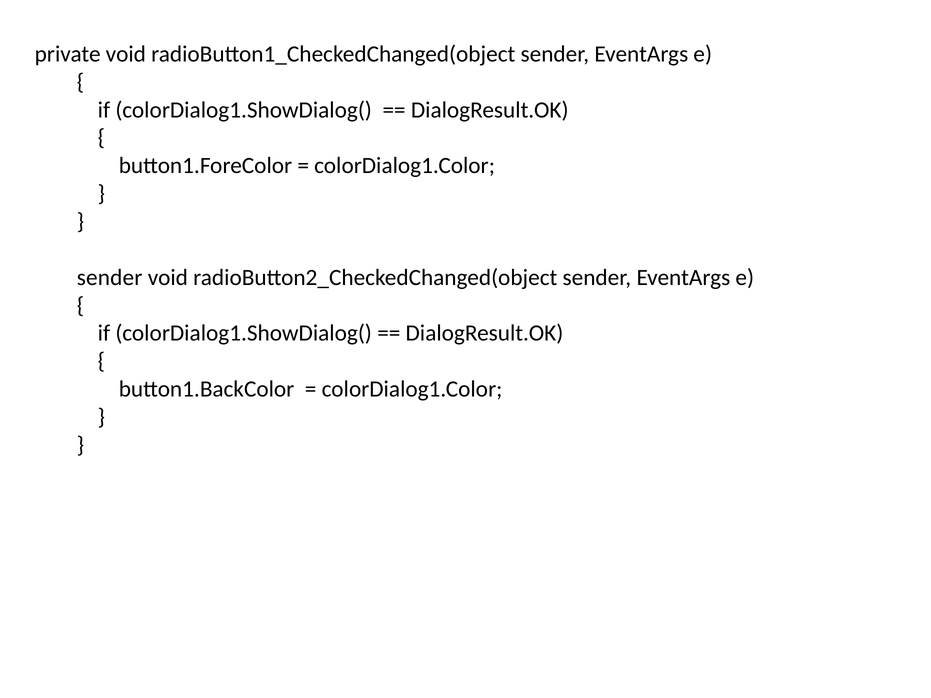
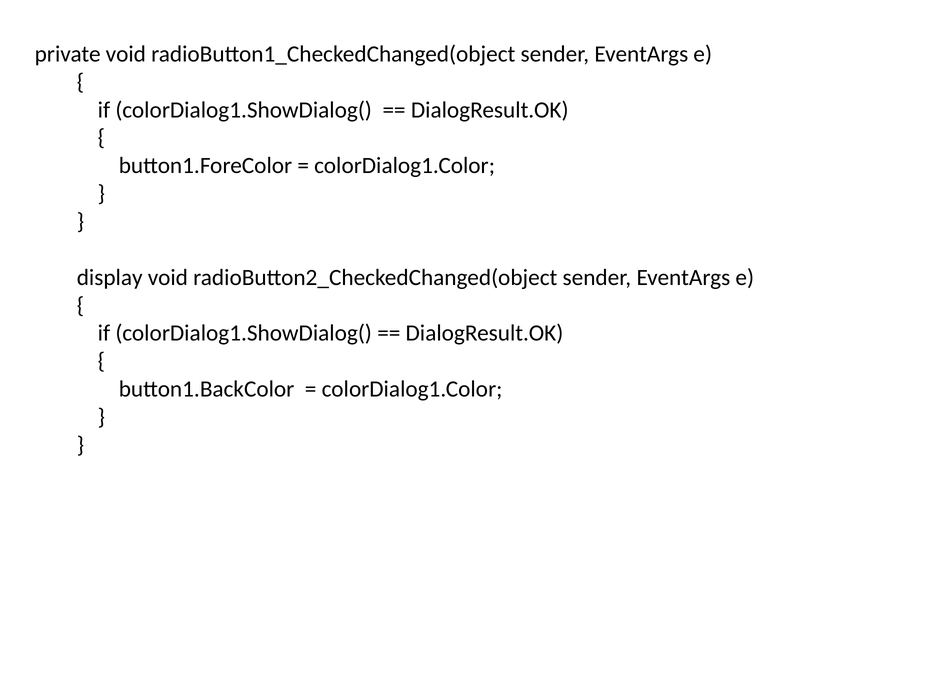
sender at (110, 278): sender -> display
